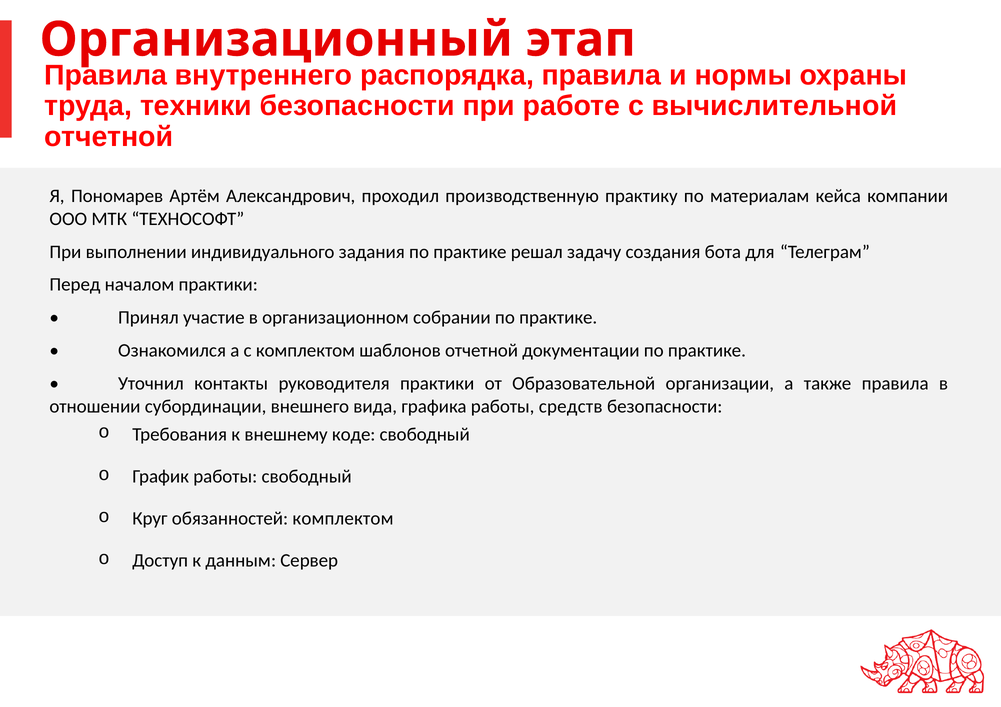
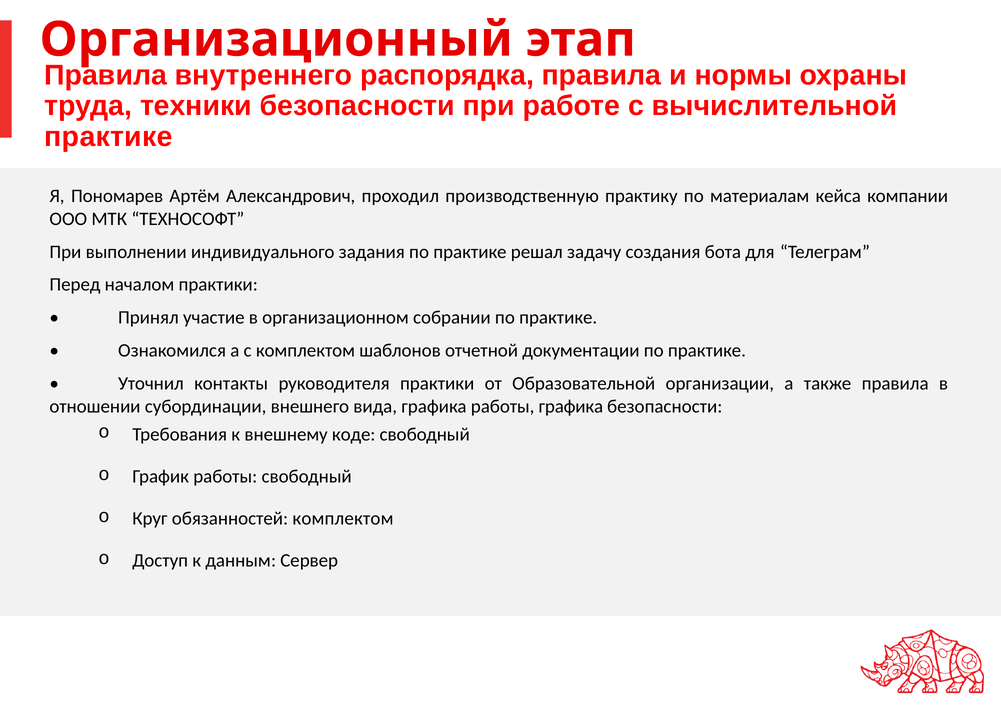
отчетной at (109, 137): отчетной -> практике
работы средств: средств -> графика
